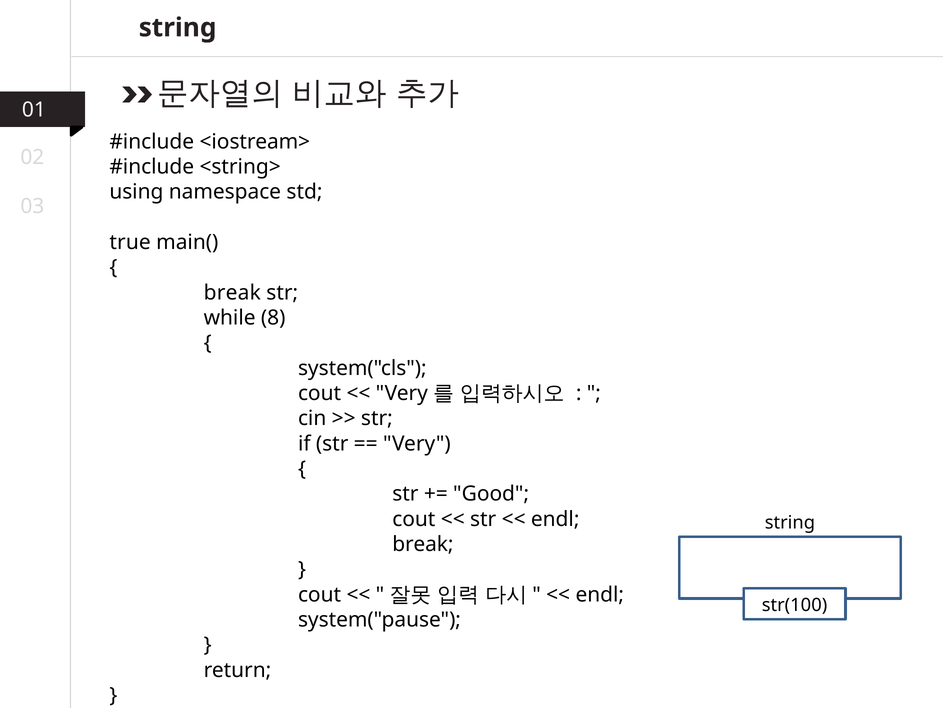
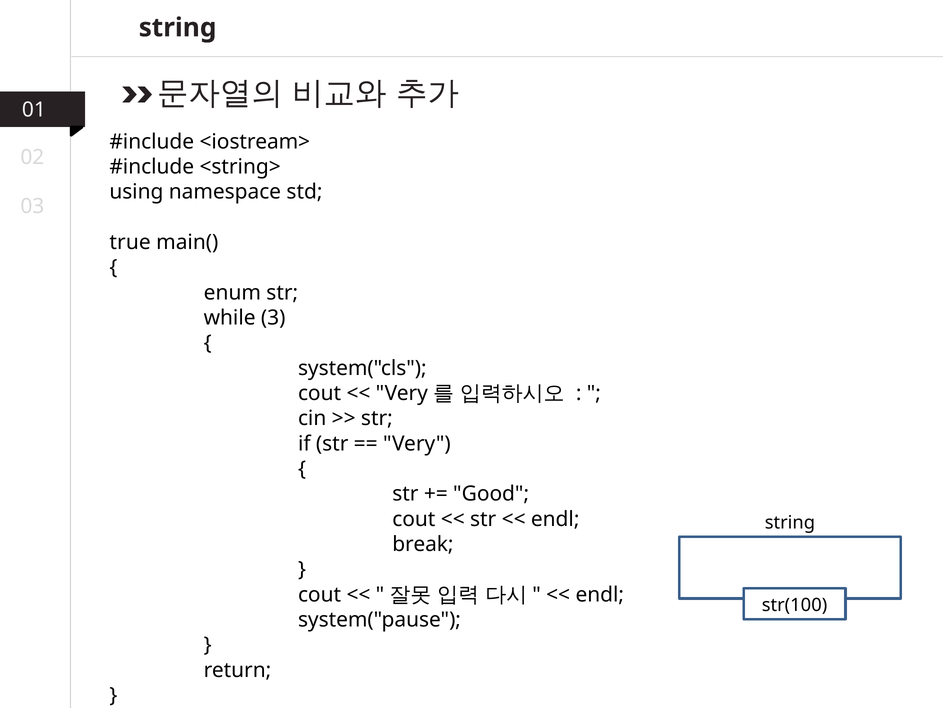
break at (232, 292): break -> enum
8: 8 -> 3
